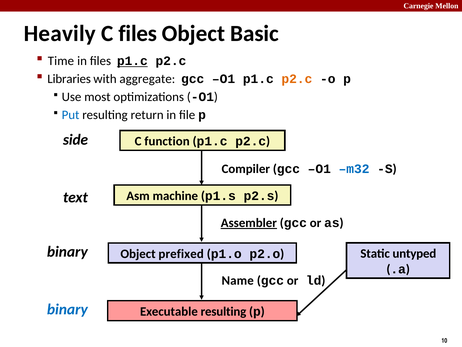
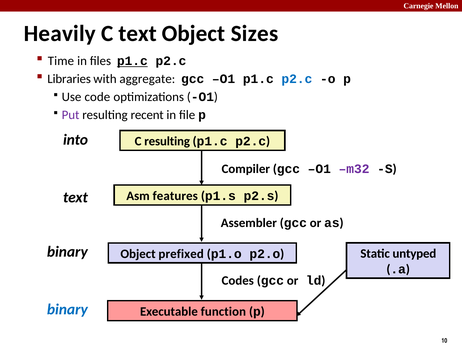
C files: files -> text
Basic: Basic -> Sizes
p2.c at (297, 79) colour: orange -> blue
most: most -> code
Put colour: blue -> purple
return: return -> recent
side: side -> into
C function: function -> resulting
m32 colour: blue -> purple
machine: machine -> features
Assembler underline: present -> none
Name: Name -> Codes
Executable resulting: resulting -> function
